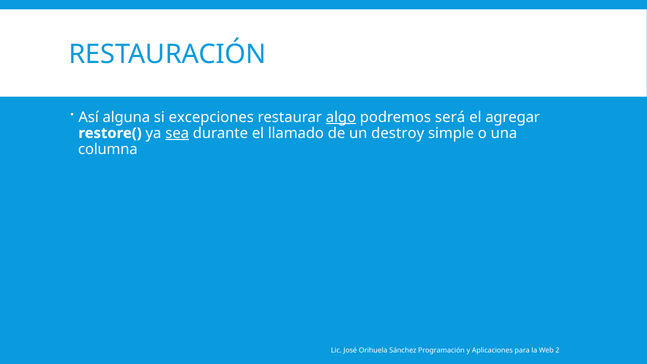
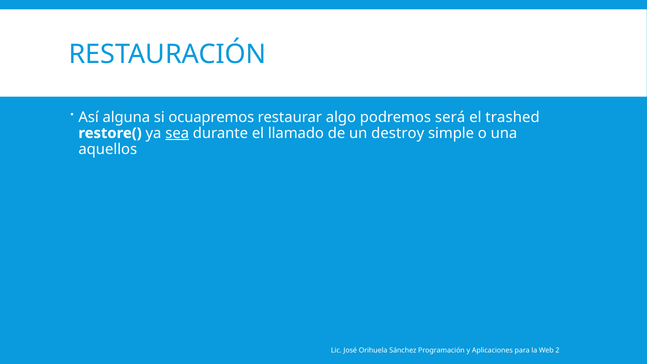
excepciones: excepciones -> ocuapremos
algo underline: present -> none
agregar: agregar -> trashed
columna: columna -> aquellos
